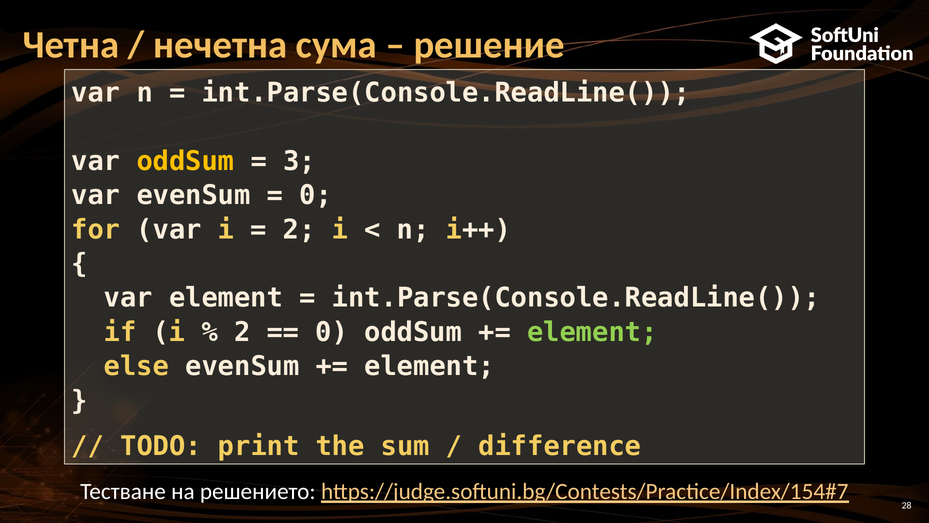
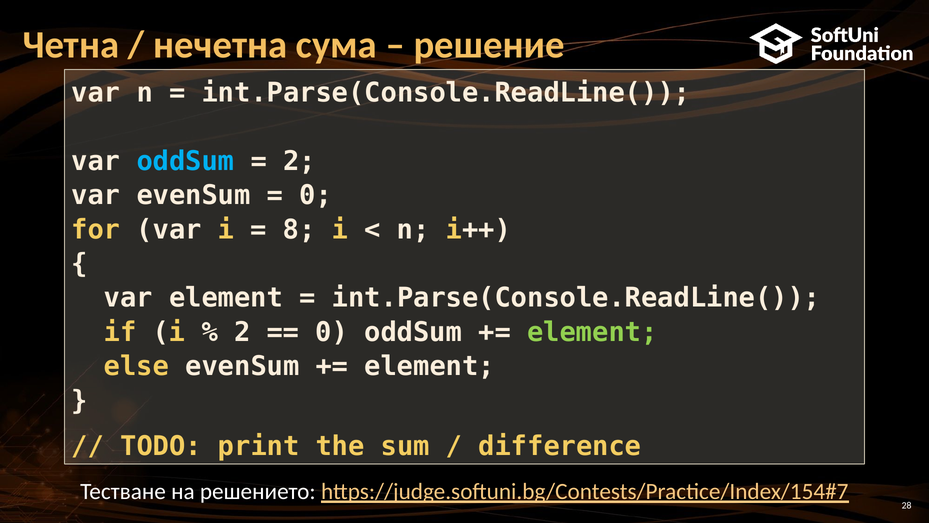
oddSum at (185, 161) colour: yellow -> light blue
3 at (299, 161): 3 -> 2
2 at (299, 230): 2 -> 8
